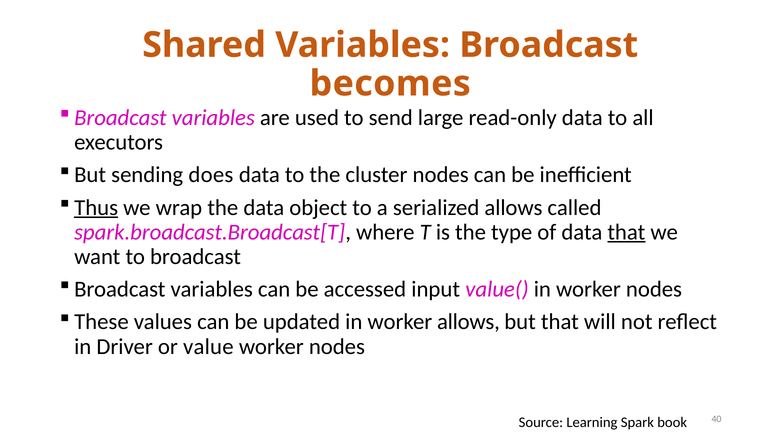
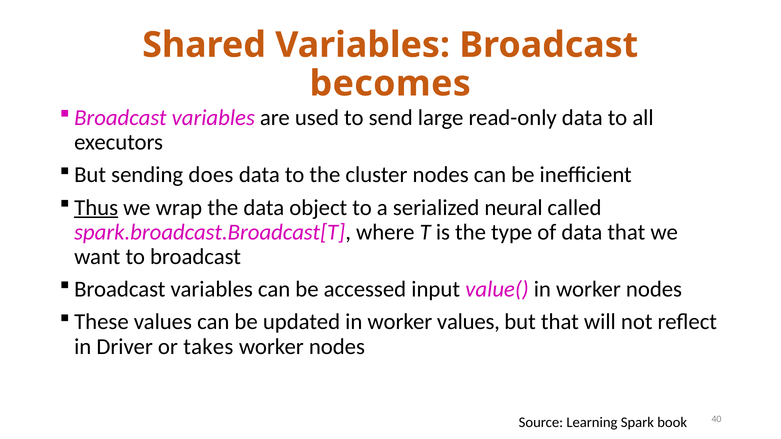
serialized allows: allows -> neural
that at (626, 232) underline: present -> none
worker allows: allows -> values
value: value -> takes
